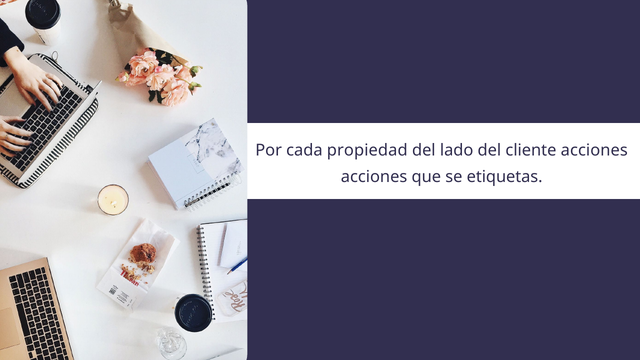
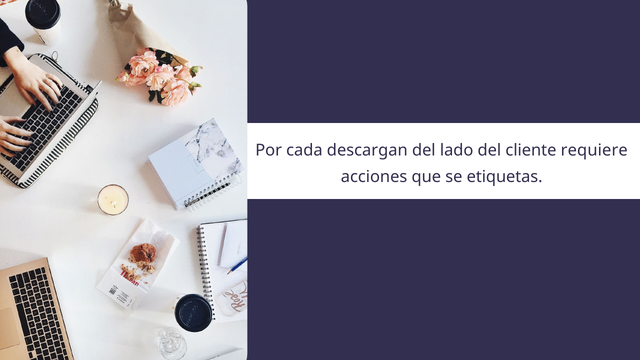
propiedad: propiedad -> descargan
cliente acciones: acciones -> requiere
